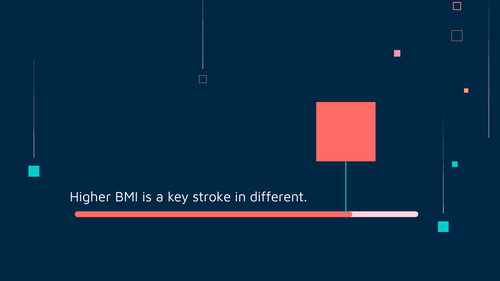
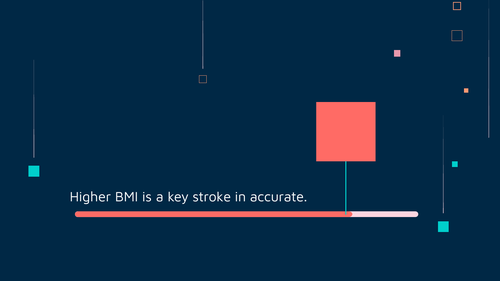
different: different -> accurate
